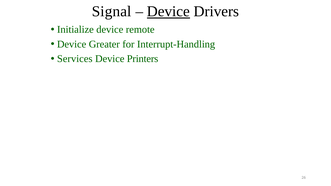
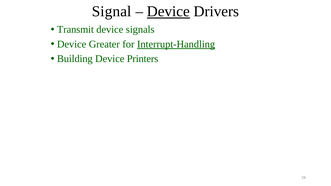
Initialize: Initialize -> Transmit
remote: remote -> signals
Interrupt-Handling underline: none -> present
Services: Services -> Building
